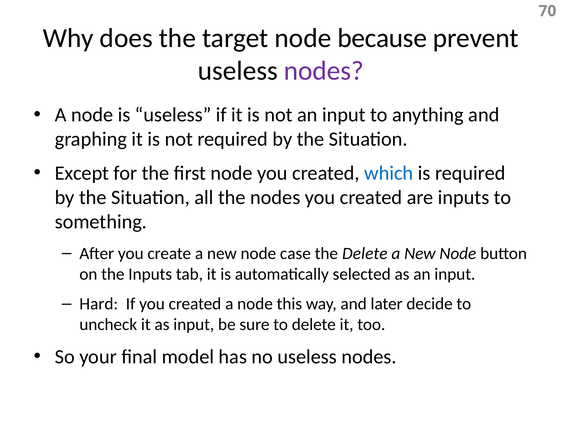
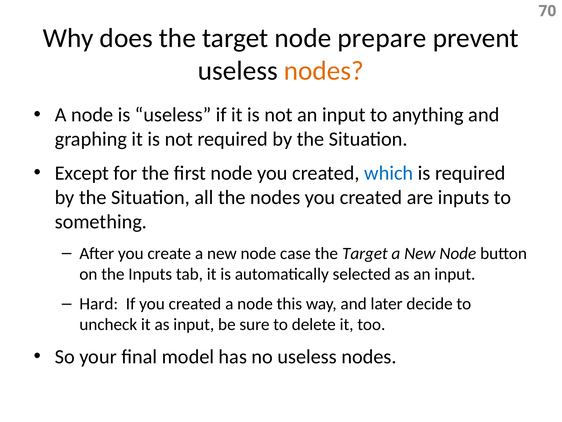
because: because -> prepare
nodes at (324, 71) colour: purple -> orange
Delete at (365, 253): Delete -> Target
